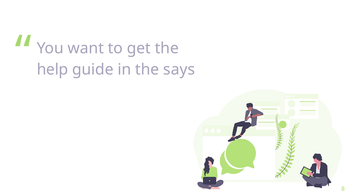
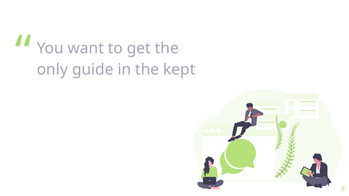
help: help -> only
says: says -> kept
